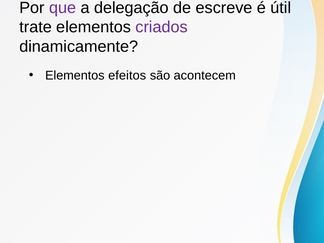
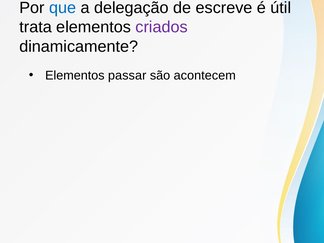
que colour: purple -> blue
trate: trate -> trata
efeitos: efeitos -> passar
